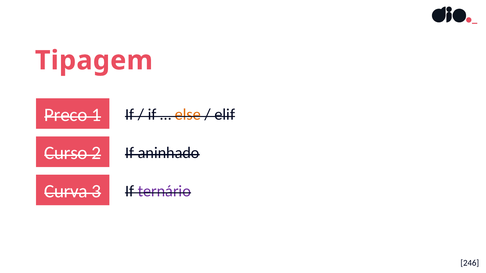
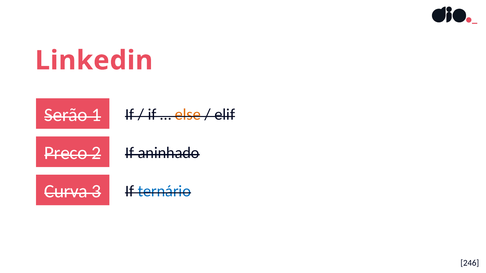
Tipagem: Tipagem -> Linkedin
Preco: Preco -> Serão
Curso: Curso -> Preco
ternário colour: purple -> blue
